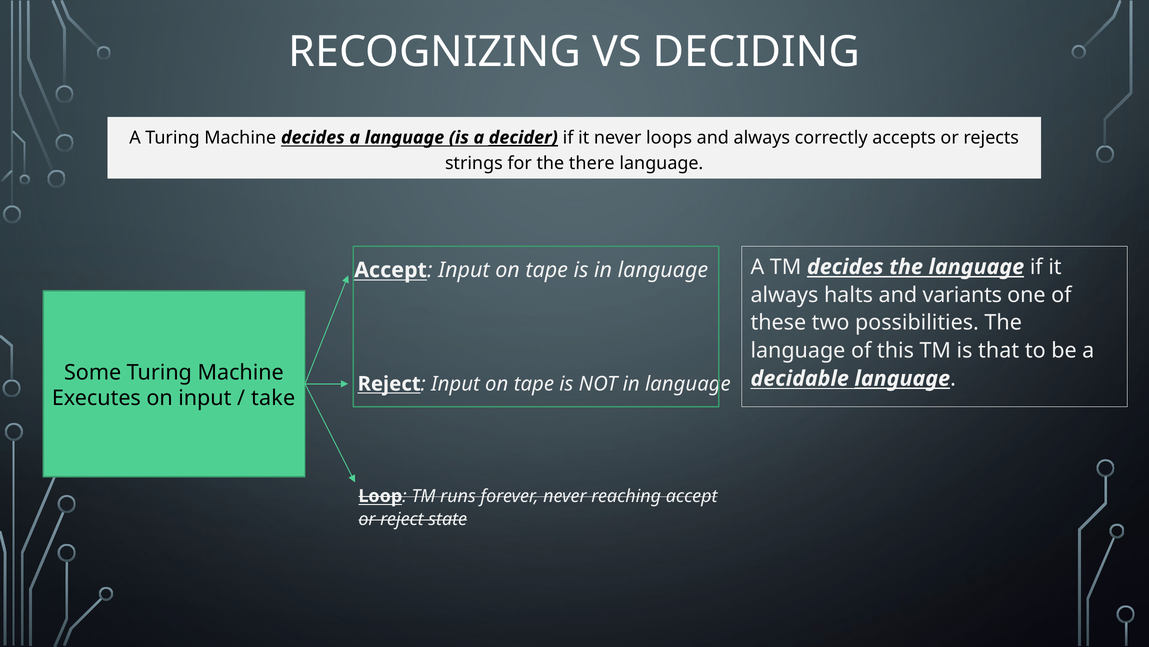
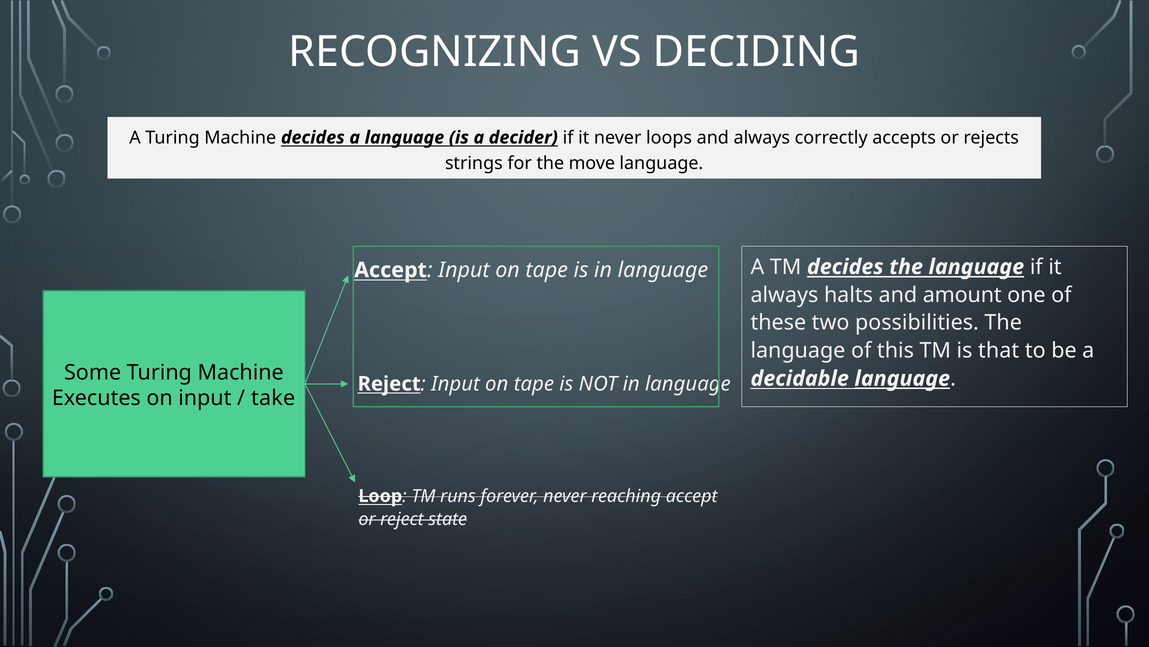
decider underline: present -> none
there: there -> move
variants: variants -> amount
